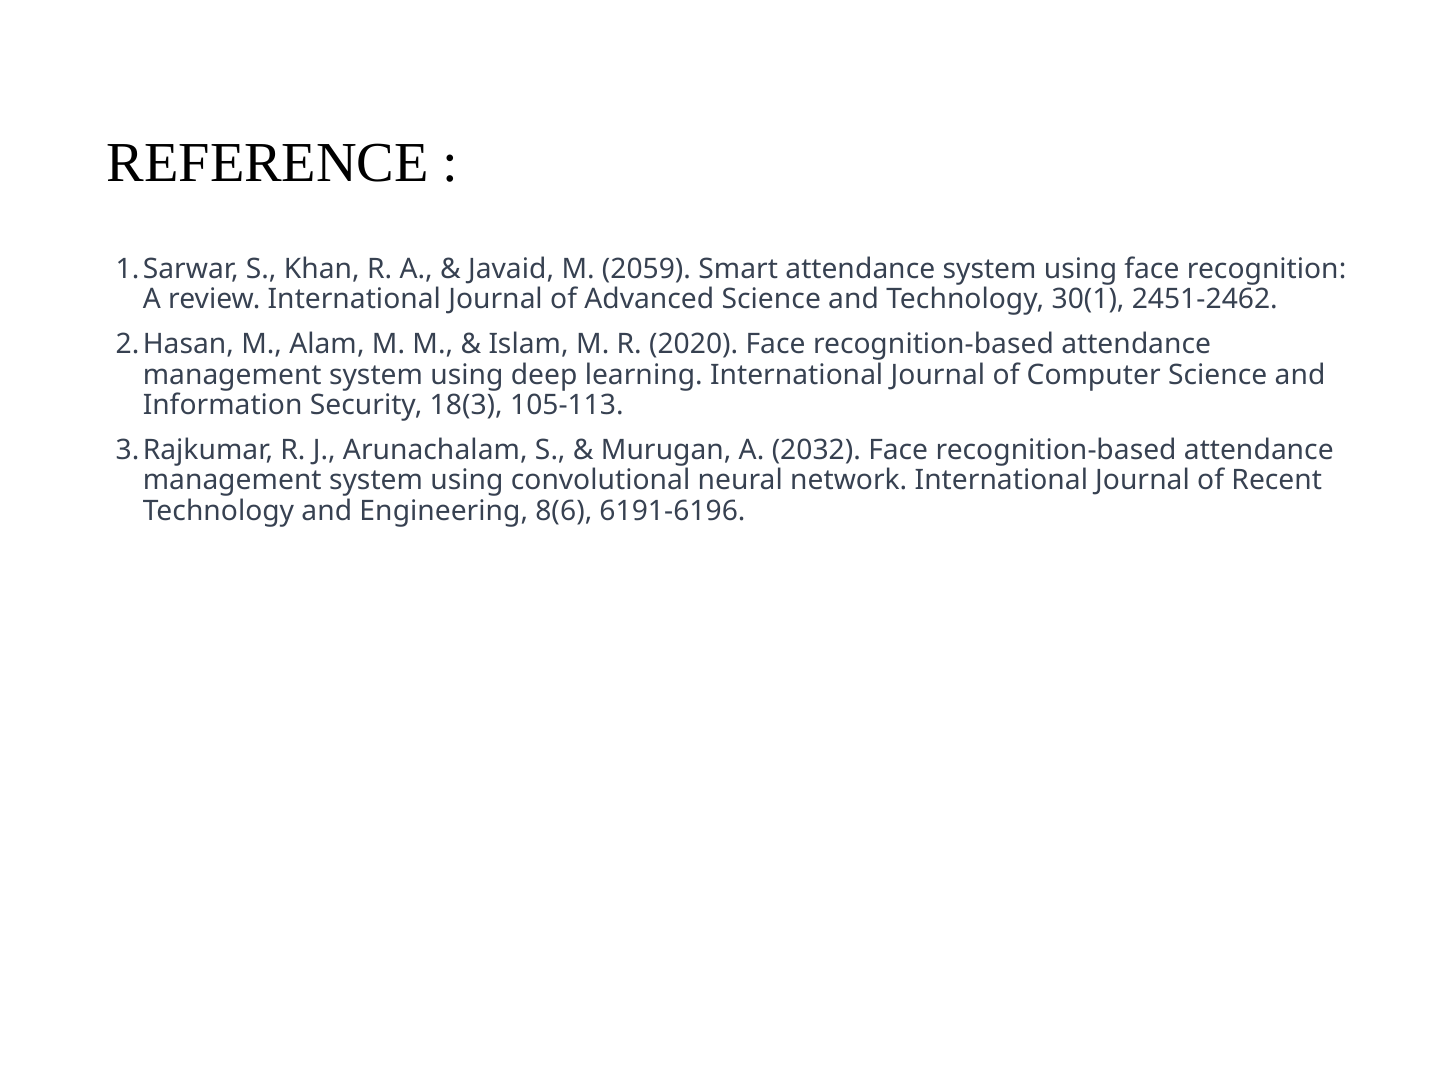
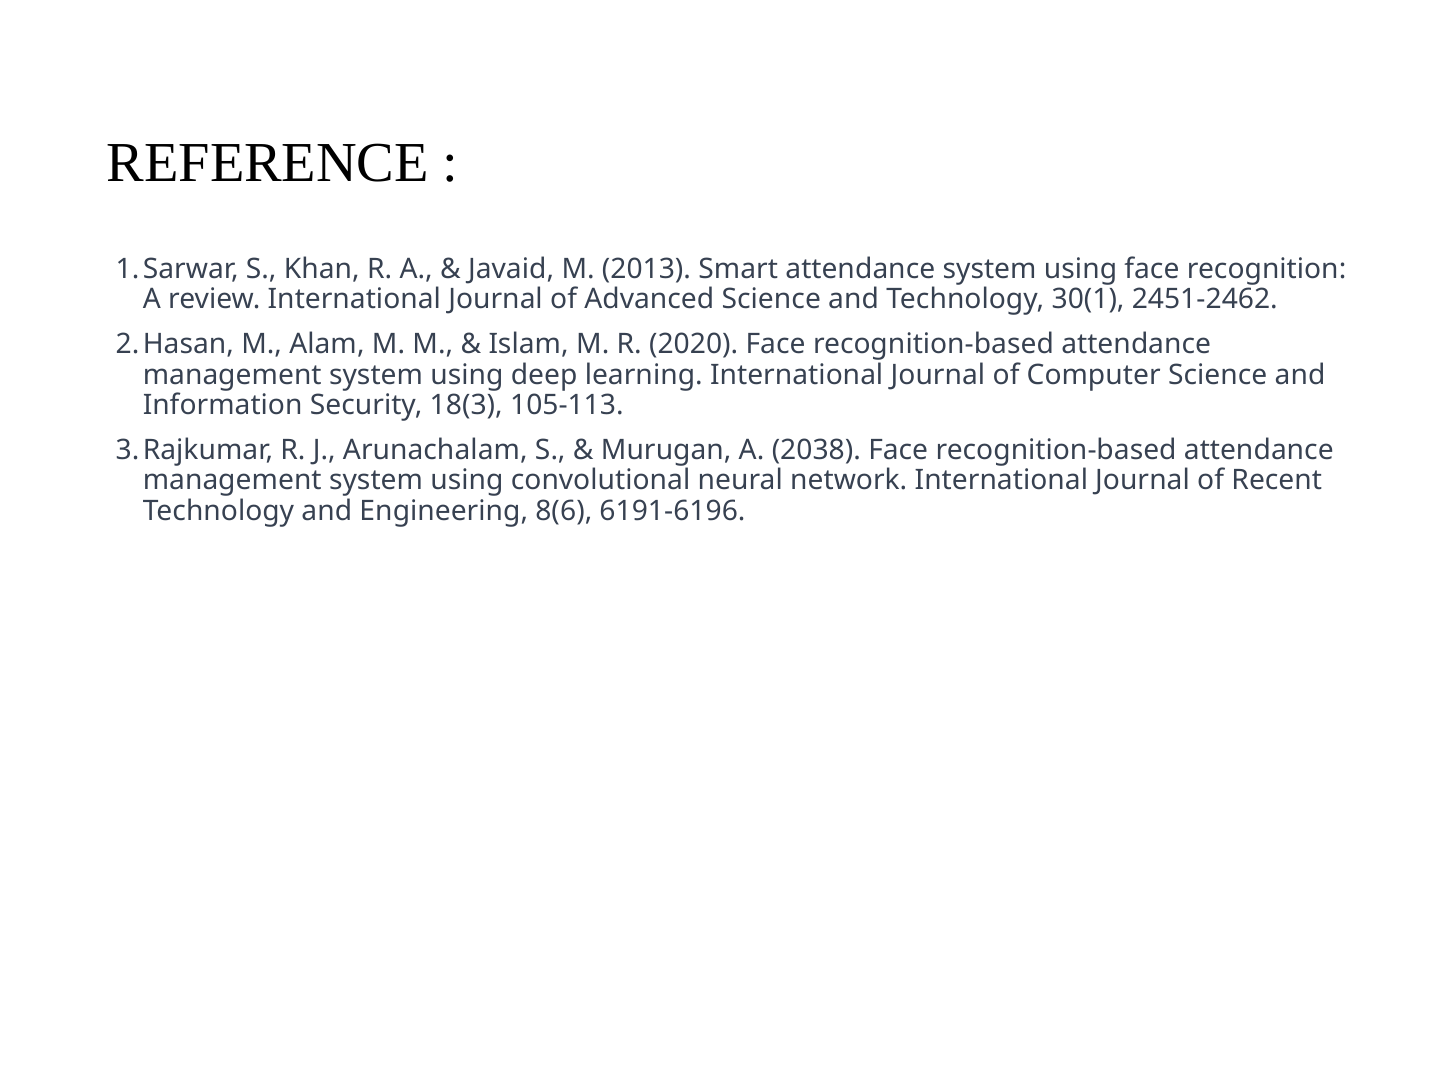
2059: 2059 -> 2013
2032: 2032 -> 2038
